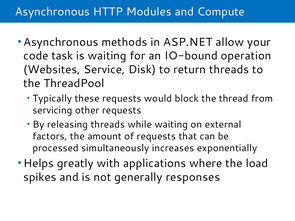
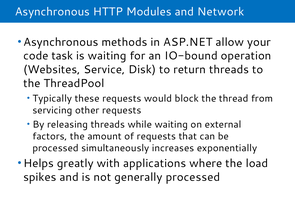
Compute: Compute -> Network
generally responses: responses -> processed
